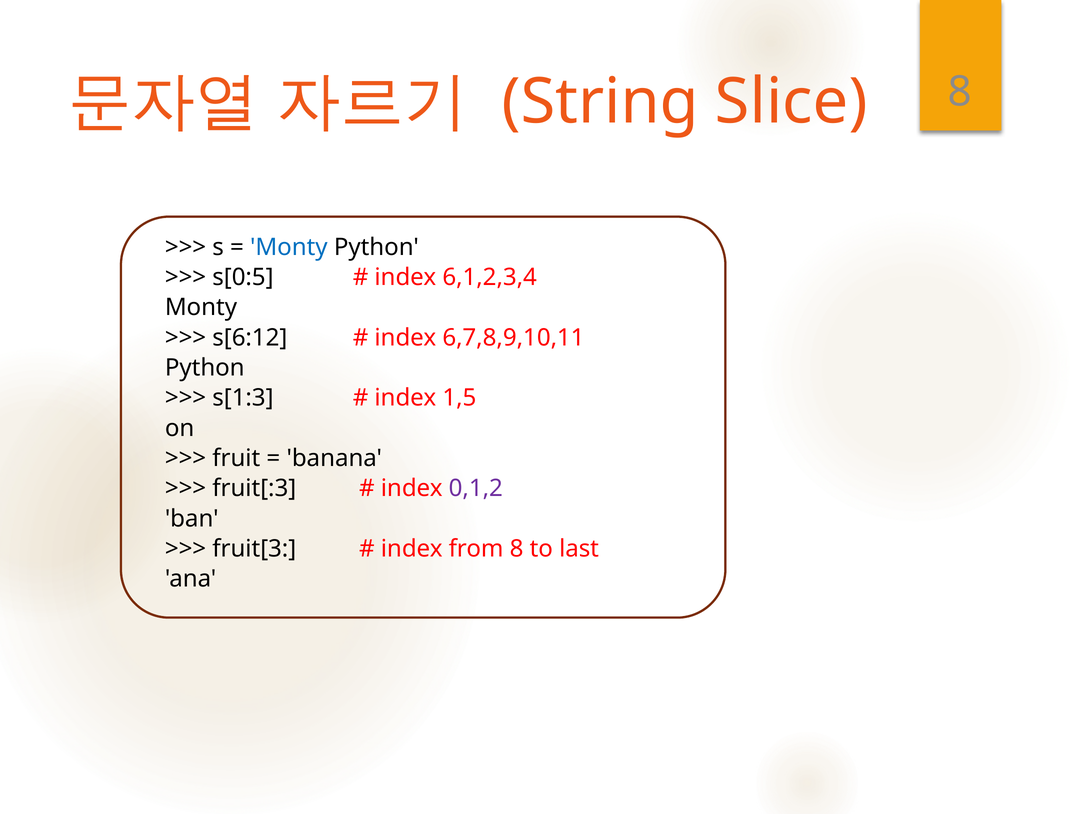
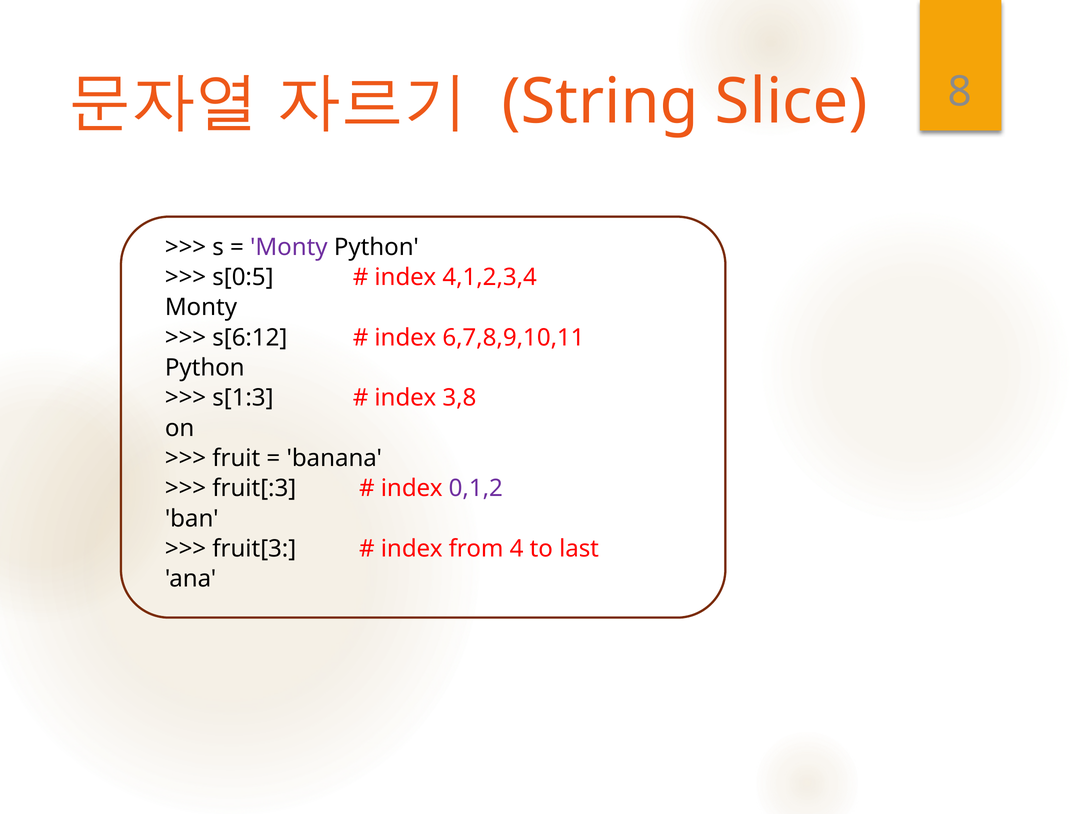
Monty at (289, 247) colour: blue -> purple
6,1,2,3,4: 6,1,2,3,4 -> 4,1,2,3,4
1,5: 1,5 -> 3,8
from 8: 8 -> 4
